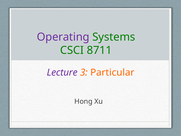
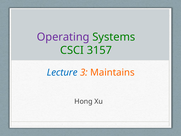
8711: 8711 -> 3157
Lecture colour: purple -> blue
Particular: Particular -> Maintains
